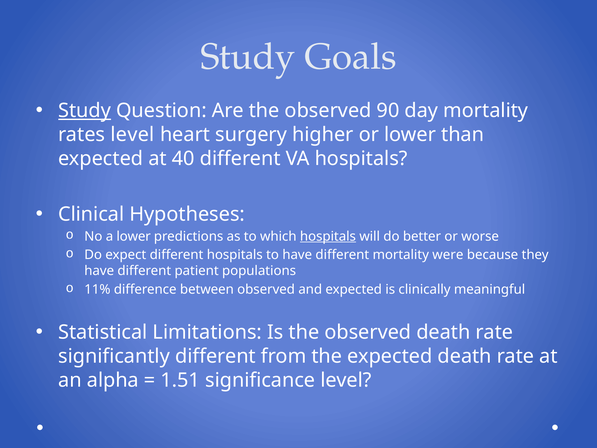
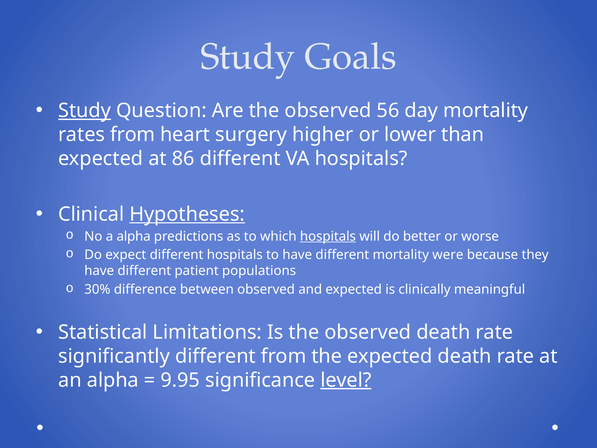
90: 90 -> 56
rates level: level -> from
40: 40 -> 86
Hypotheses underline: none -> present
a lower: lower -> alpha
11%: 11% -> 30%
1.51: 1.51 -> 9.95
level at (346, 380) underline: none -> present
